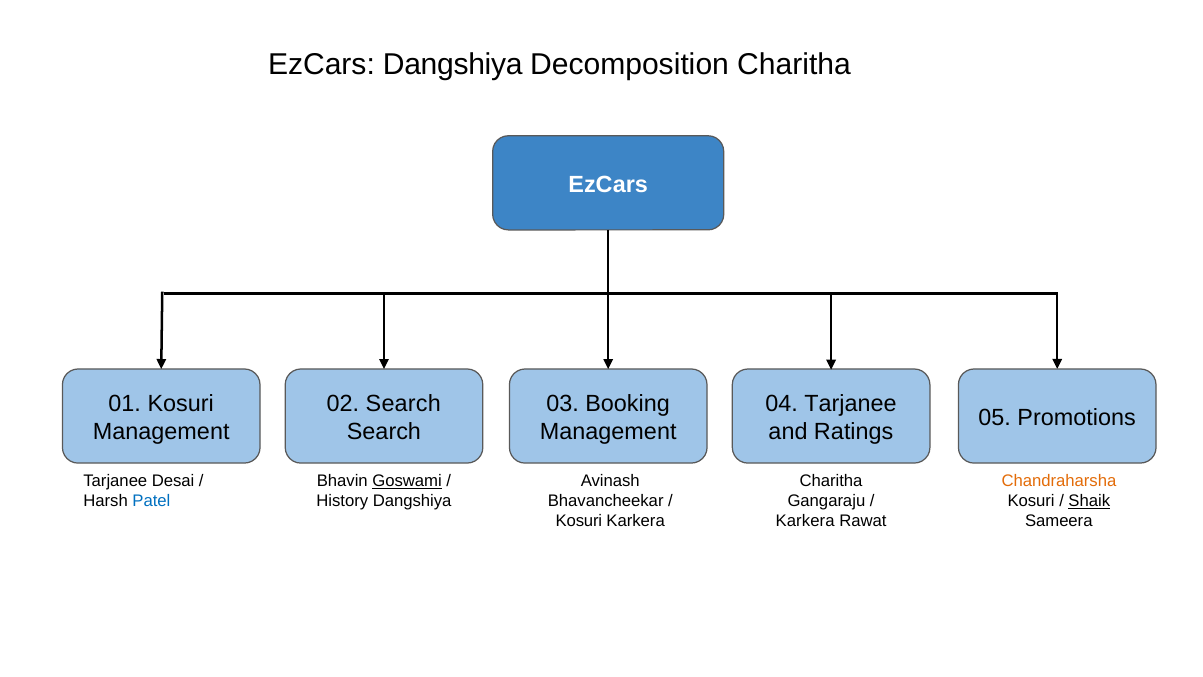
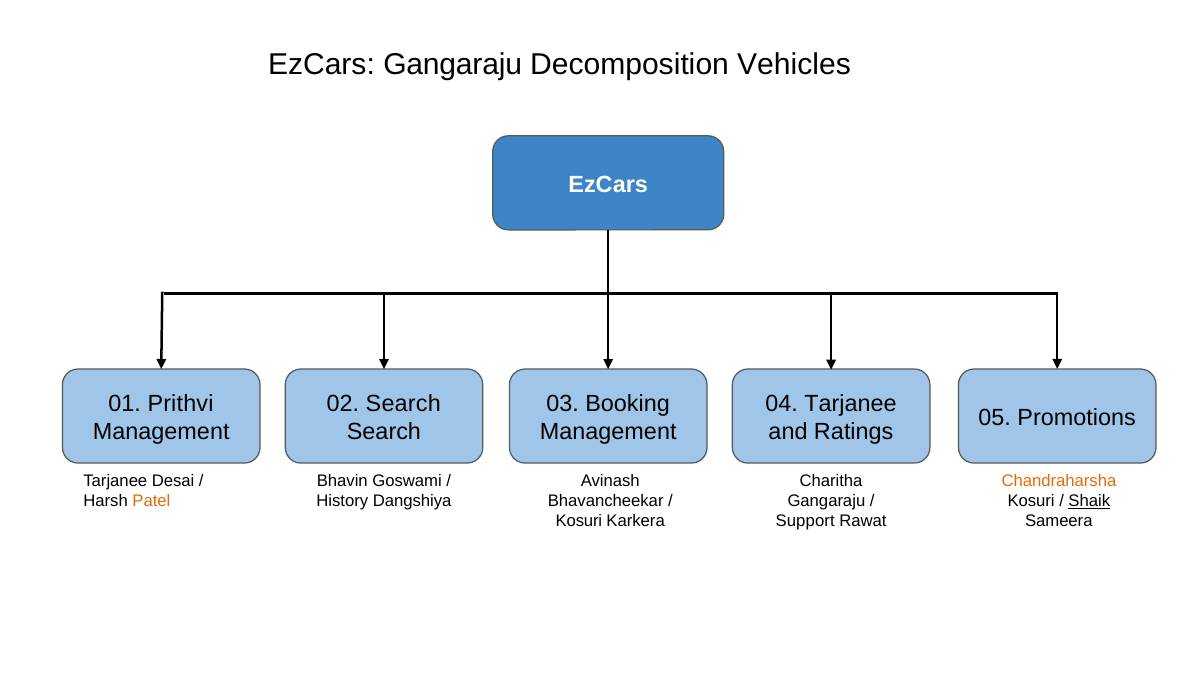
EzCars Dangshiya: Dangshiya -> Gangaraju
Decomposition Charitha: Charitha -> Vehicles
01 Kosuri: Kosuri -> Prithvi
Goswami underline: present -> none
Patel colour: blue -> orange
Karkera at (805, 521): Karkera -> Support
